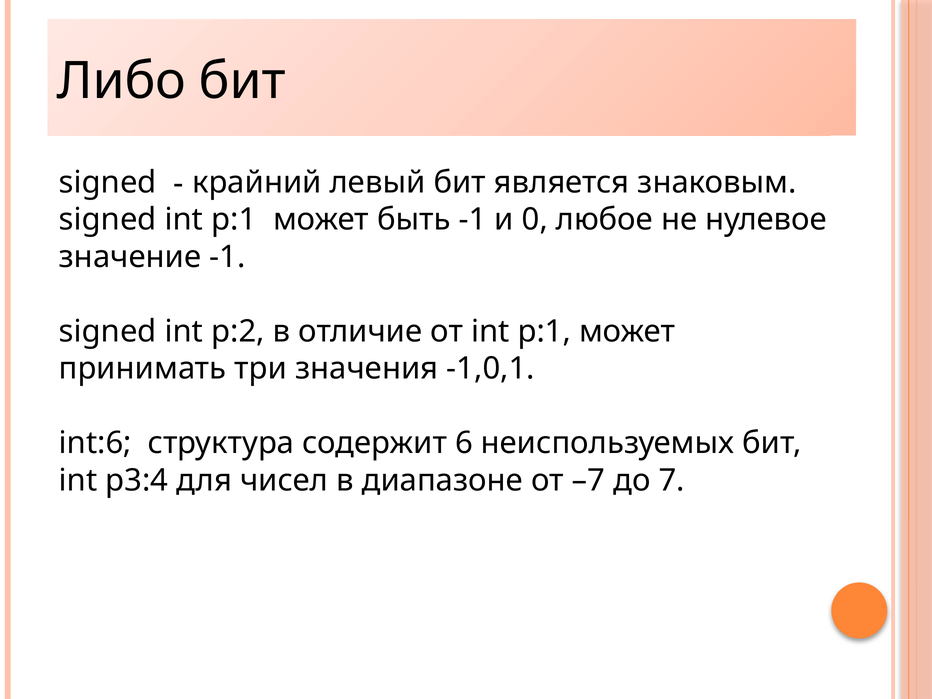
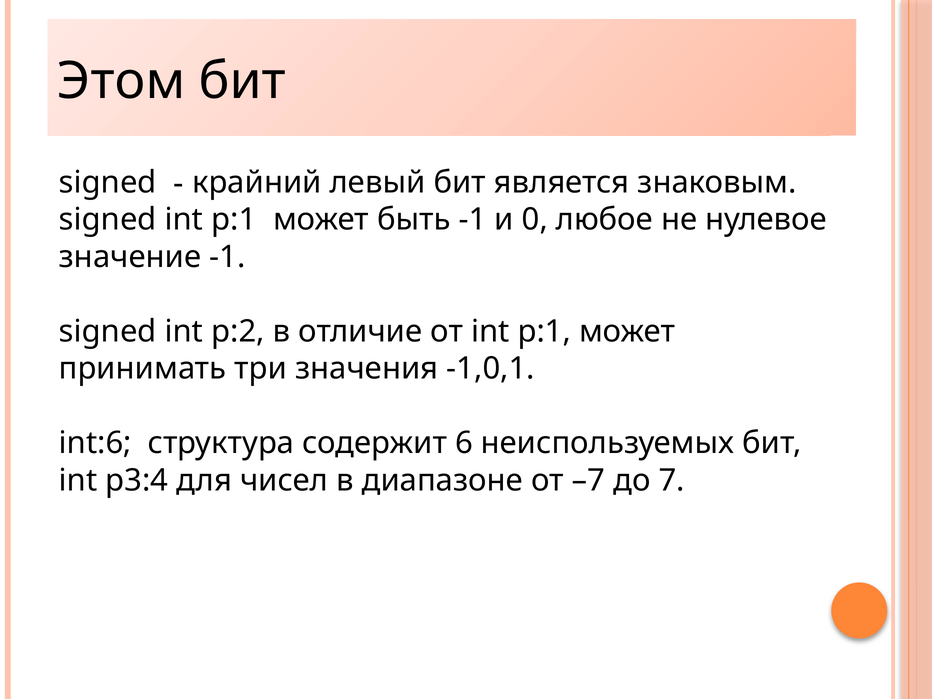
Либо: Либо -> Этом
